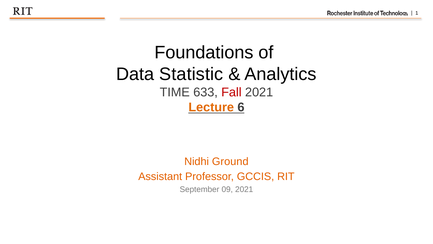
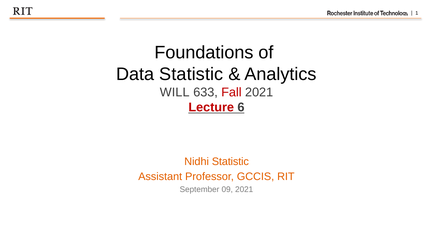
TIME: TIME -> WILL
Lecture colour: orange -> red
Nidhi Ground: Ground -> Statistic
